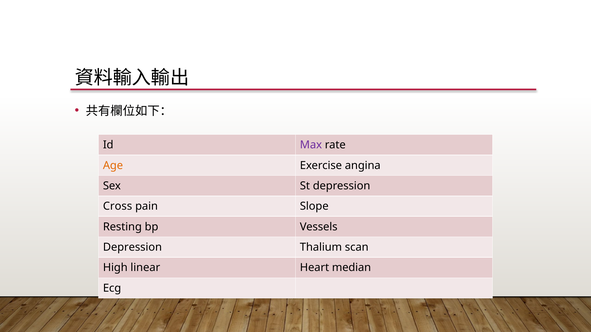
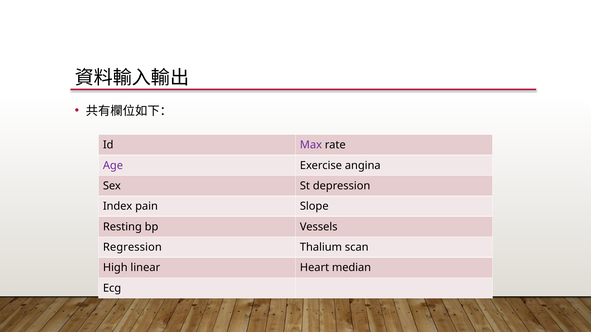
Age colour: orange -> purple
Cross: Cross -> Index
Depression at (132, 248): Depression -> Regression
